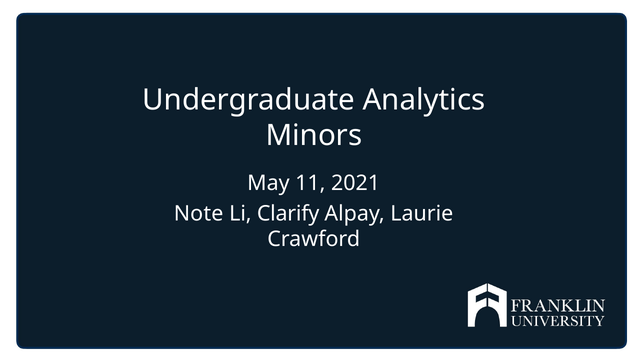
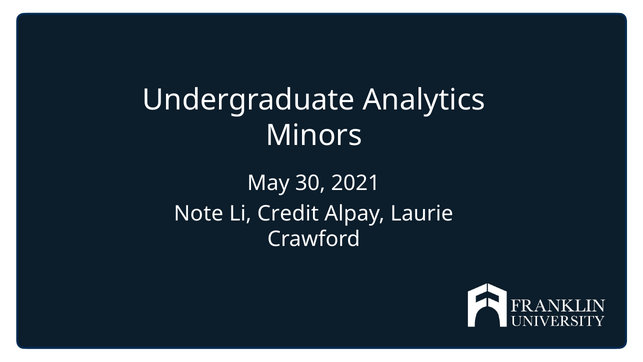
11: 11 -> 30
Clarify: Clarify -> Credit
